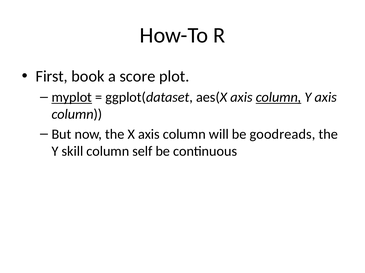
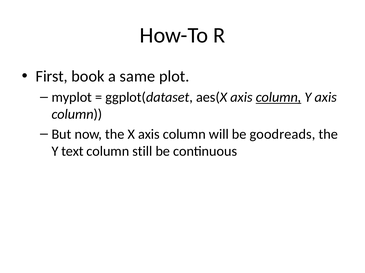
score: score -> same
myplot underline: present -> none
skill: skill -> text
self: self -> still
